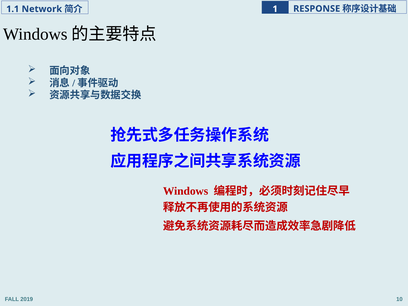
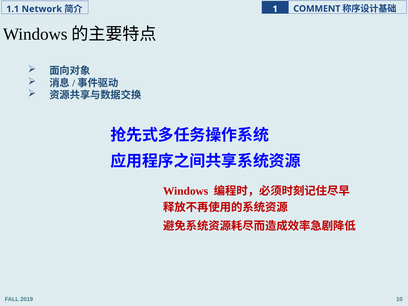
RESPONSE: RESPONSE -> COMMENT
